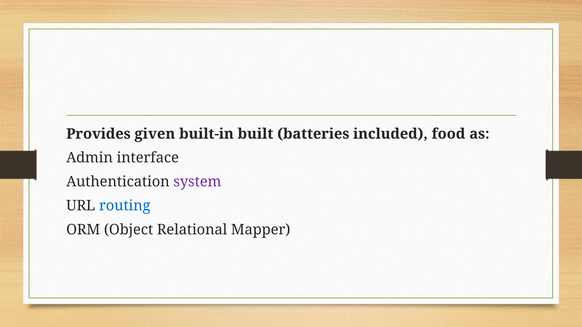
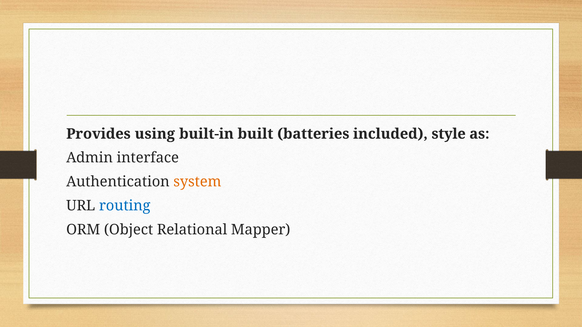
given: given -> using
food: food -> style
system colour: purple -> orange
